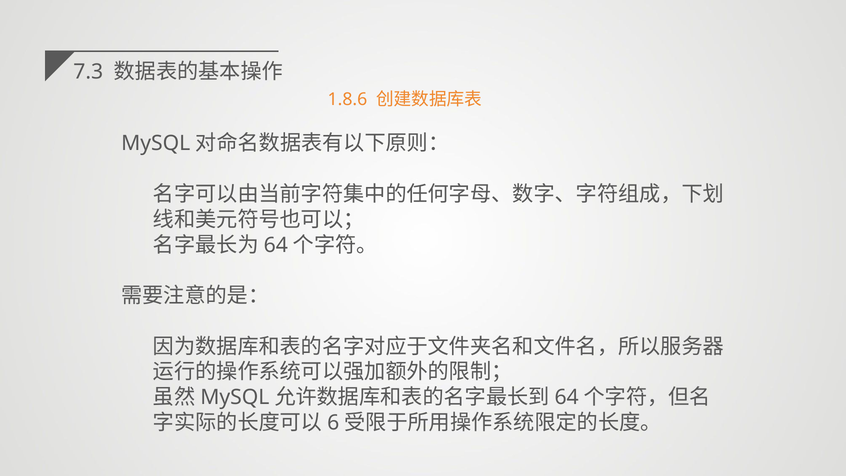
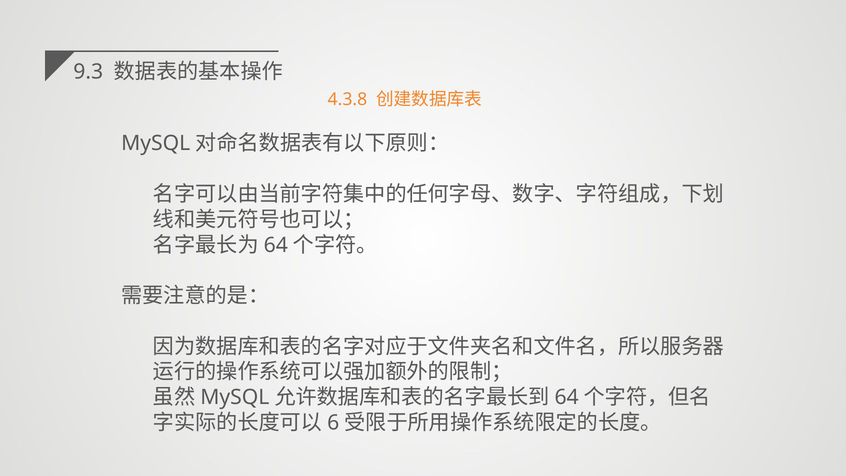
7.3: 7.3 -> 9.3
1.8.6: 1.8.6 -> 4.3.8
